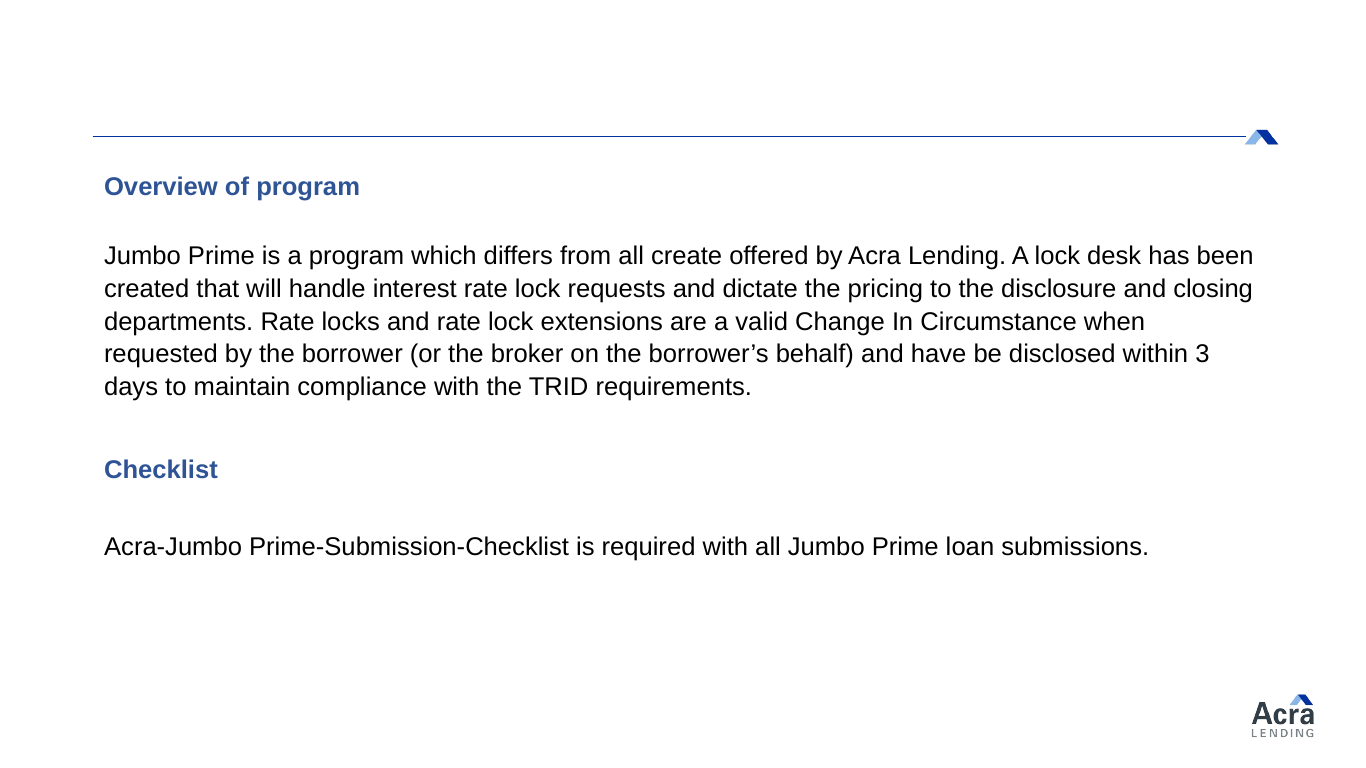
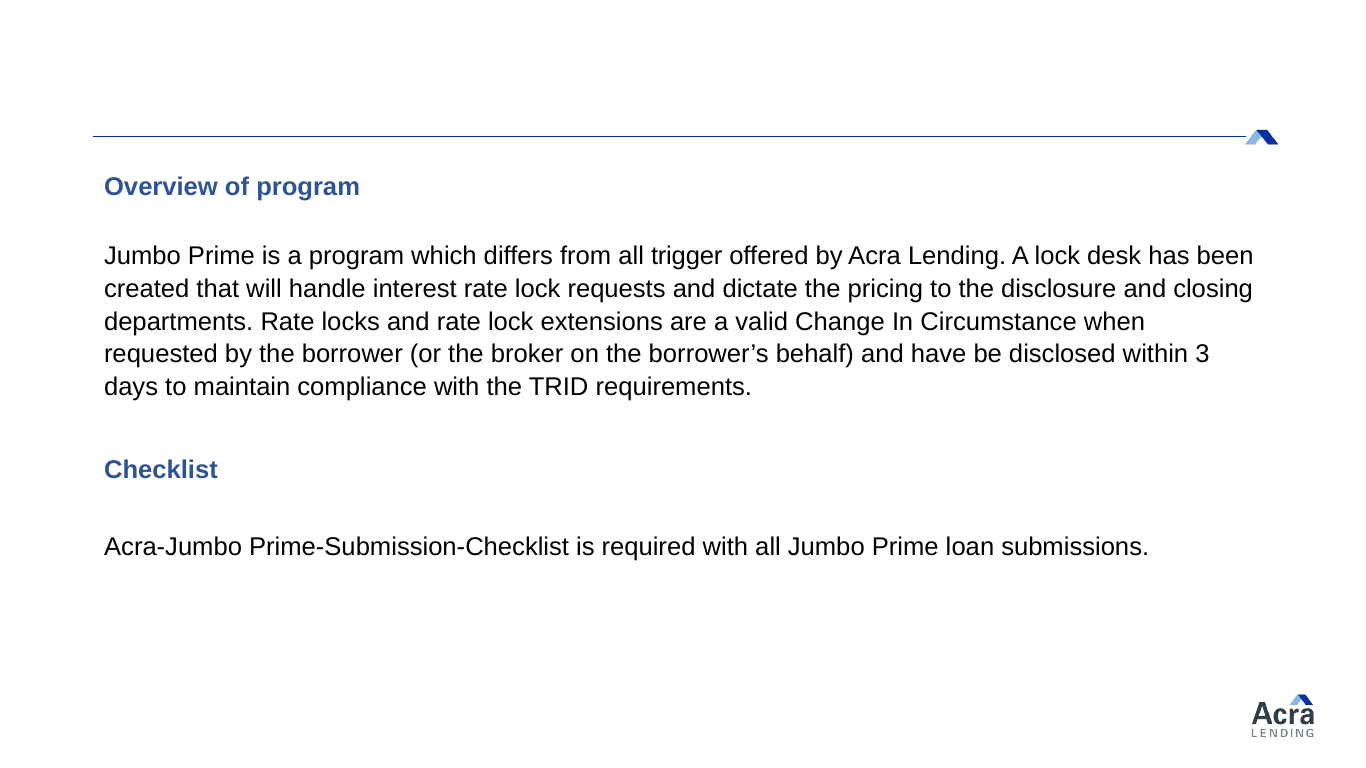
create: create -> trigger
